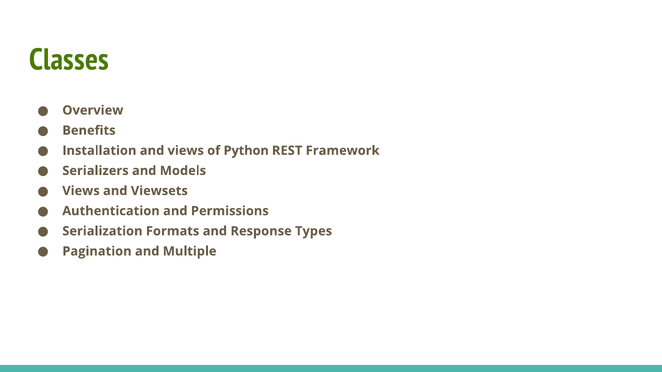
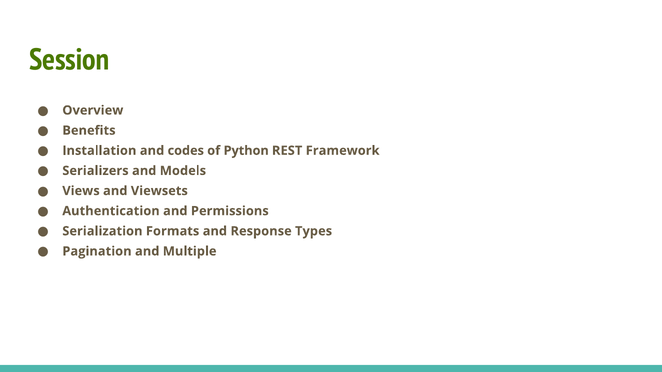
Classes: Classes -> Session
and views: views -> codes
